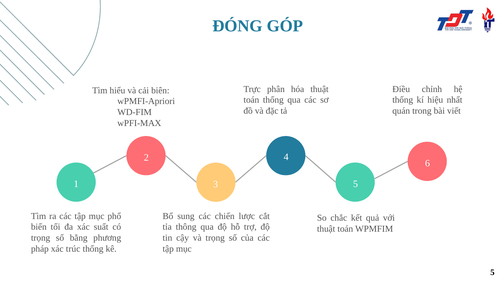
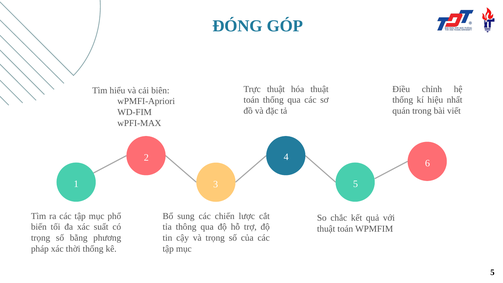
Trực phân: phân -> thuật
trúc: trúc -> thời
